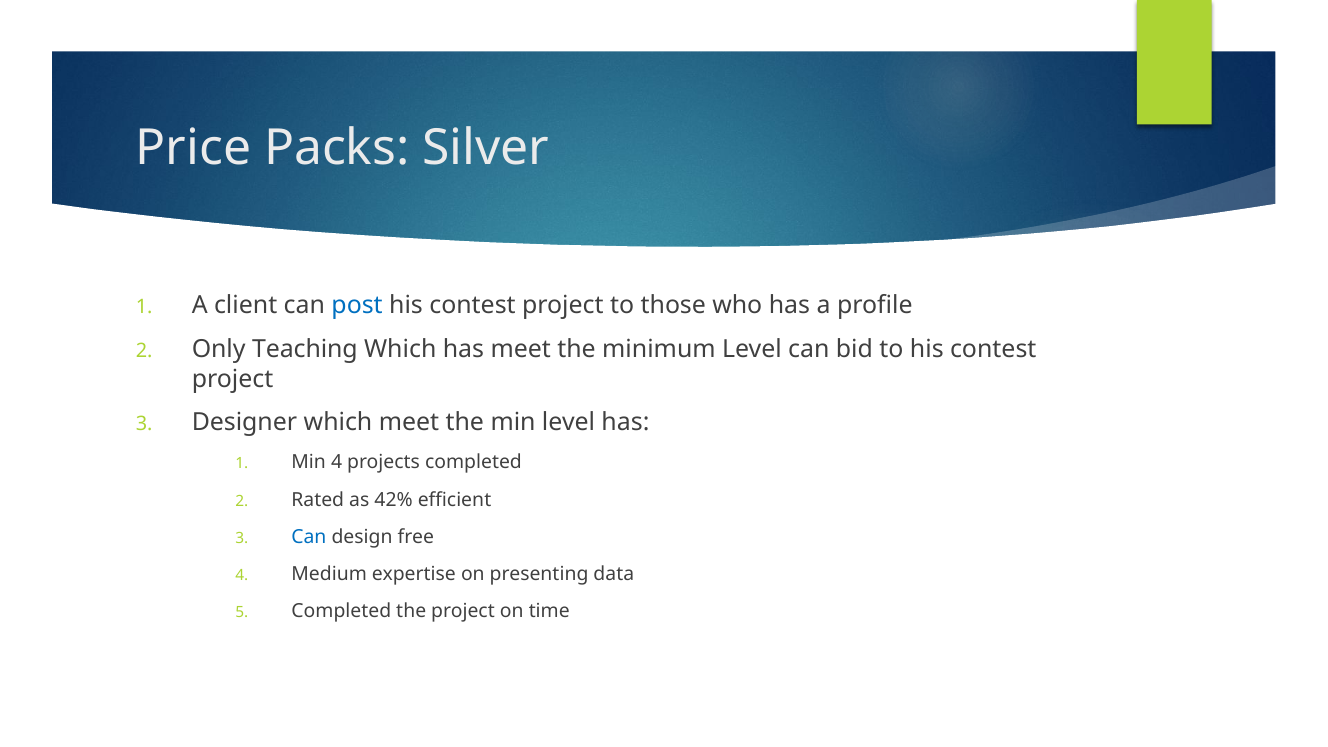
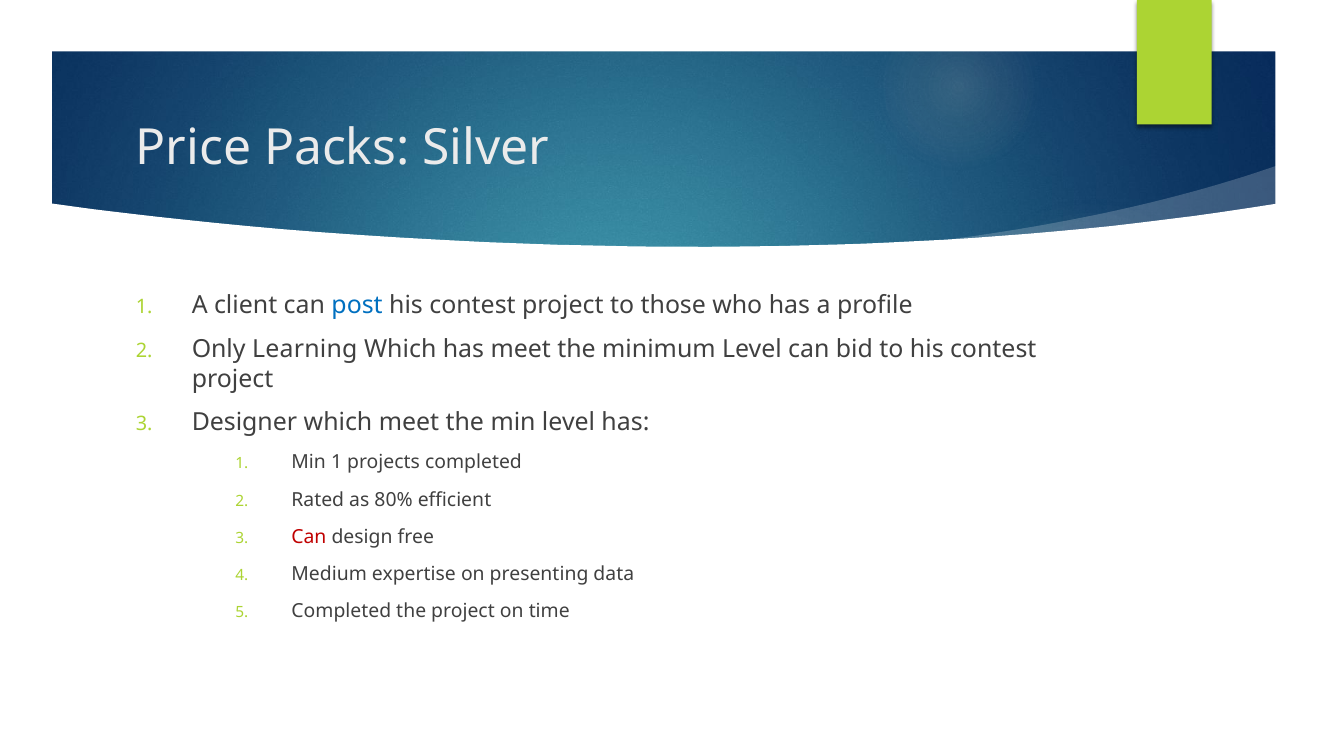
Teaching: Teaching -> Learning
Min 4: 4 -> 1
42%: 42% -> 80%
Can at (309, 537) colour: blue -> red
